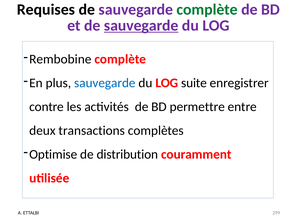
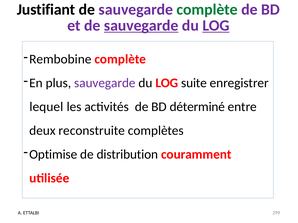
Requises: Requises -> Justifiant
LOG at (216, 25) underline: none -> present
sauvegarde at (105, 83) colour: blue -> purple
contre: contre -> lequel
permettre: permettre -> déterminé
transactions: transactions -> reconstruite
